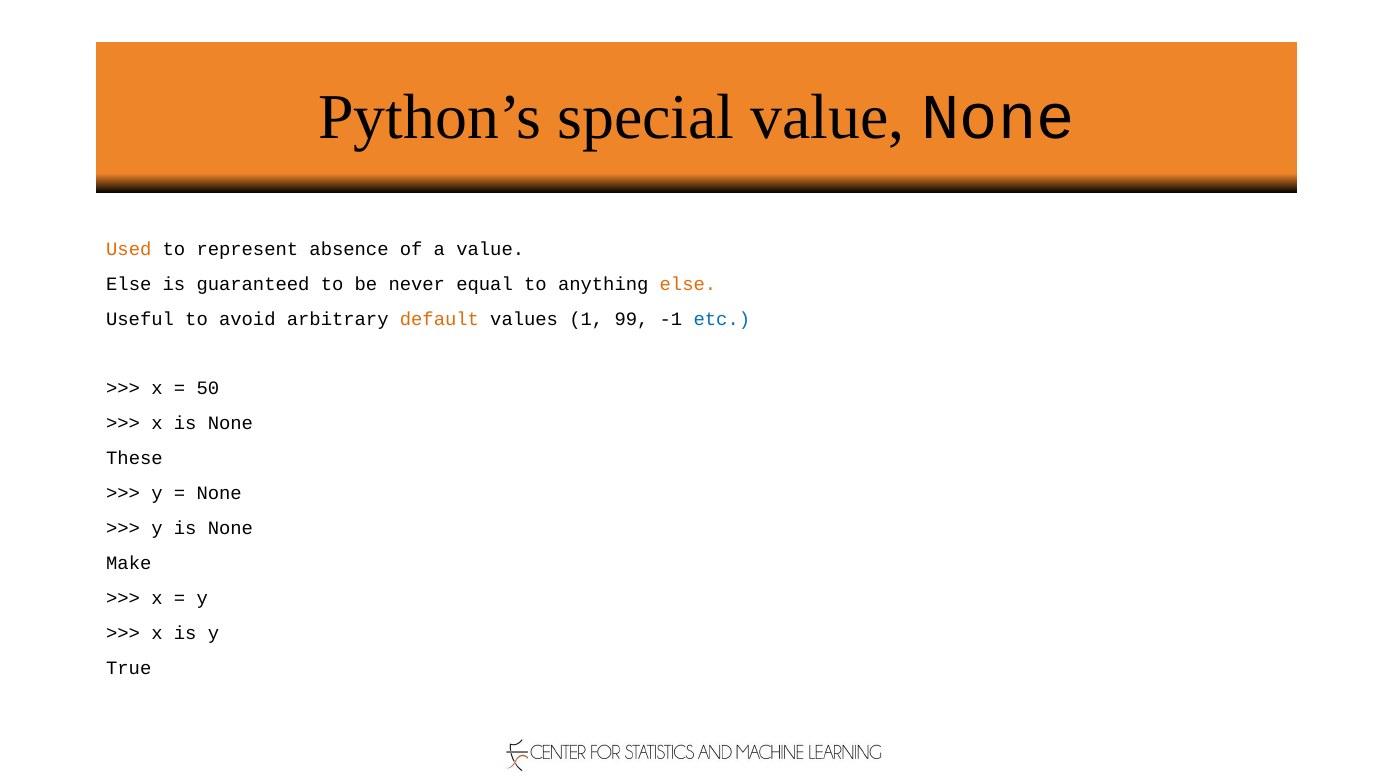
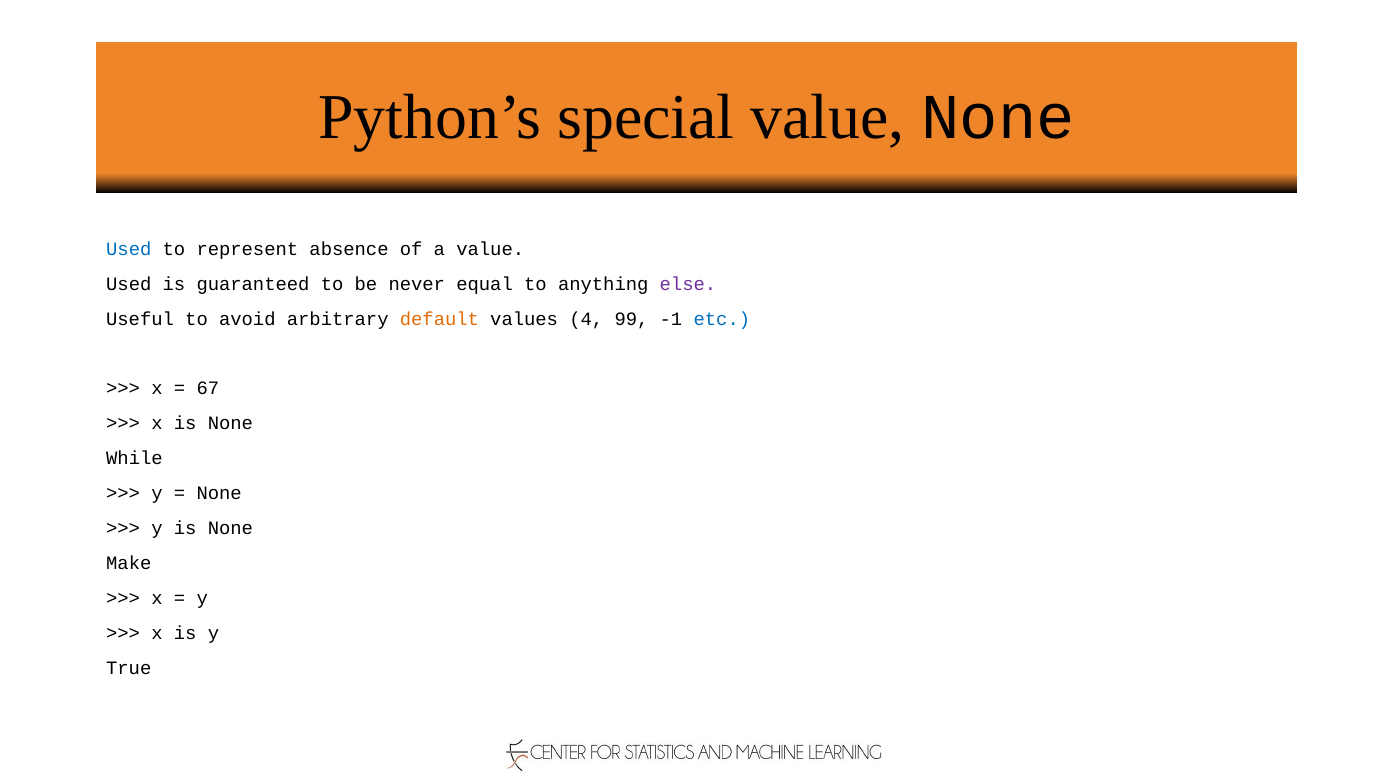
Used at (129, 249) colour: orange -> blue
Else at (129, 284): Else -> Used
else at (688, 284) colour: orange -> purple
1: 1 -> 4
50: 50 -> 67
These: These -> While
